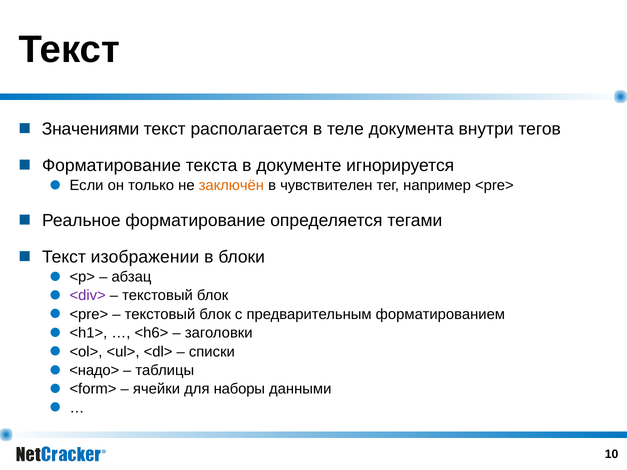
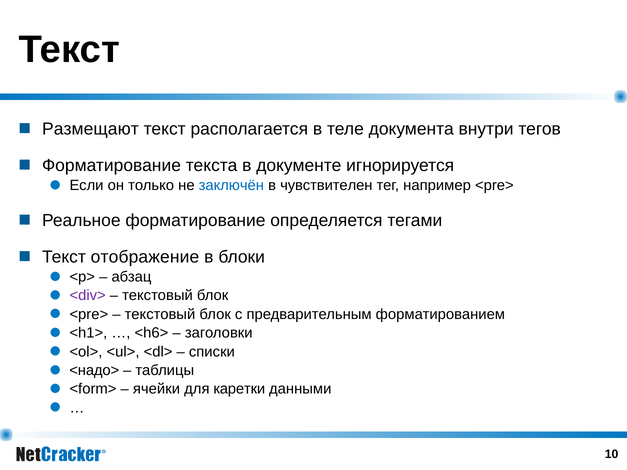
Значениями: Значениями -> Размещают
заключён colour: orange -> blue
изображении: изображении -> отображение
наборы: наборы -> каретки
